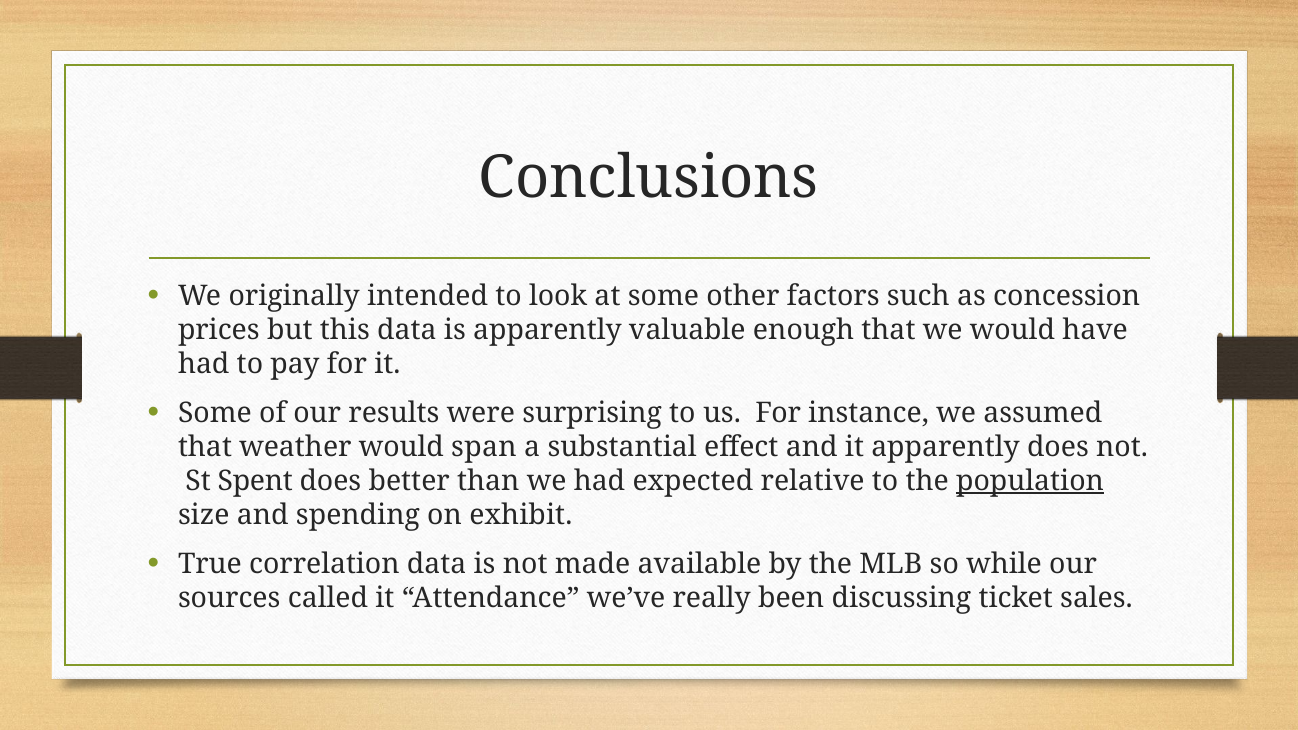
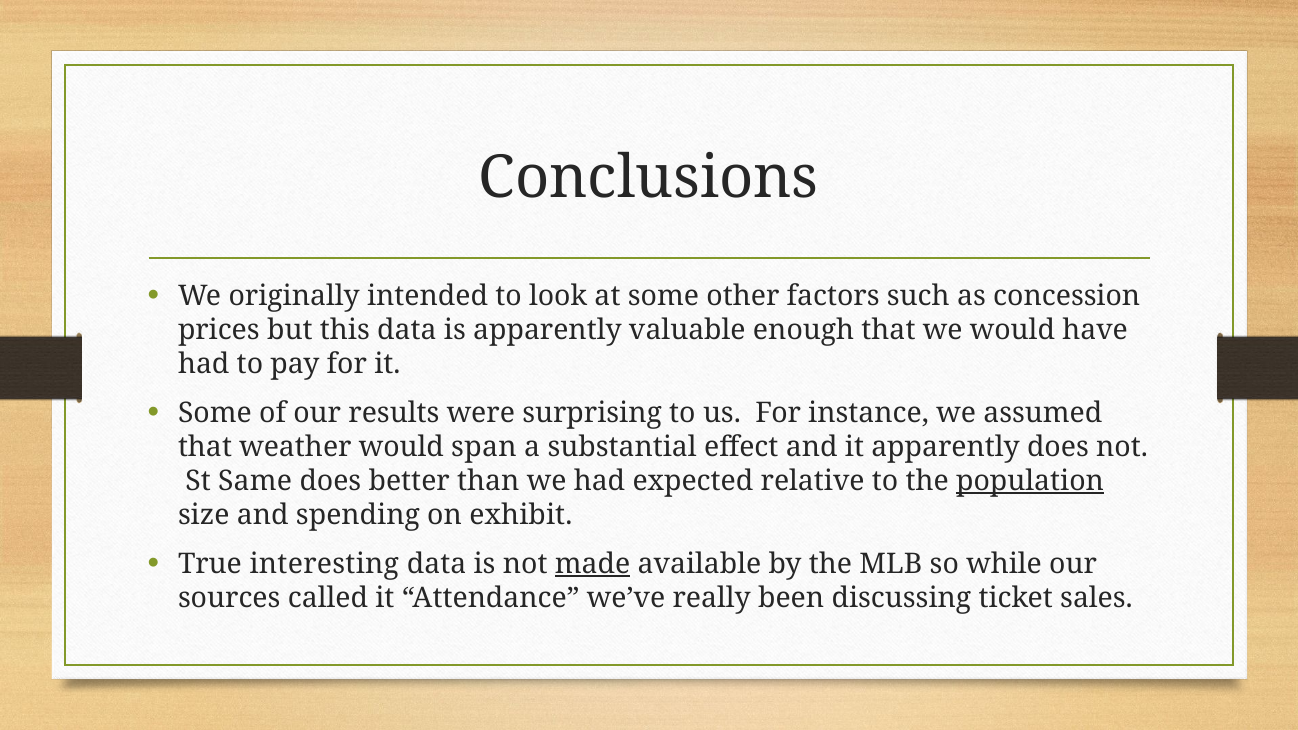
Spent: Spent -> Same
correlation: correlation -> interesting
made underline: none -> present
